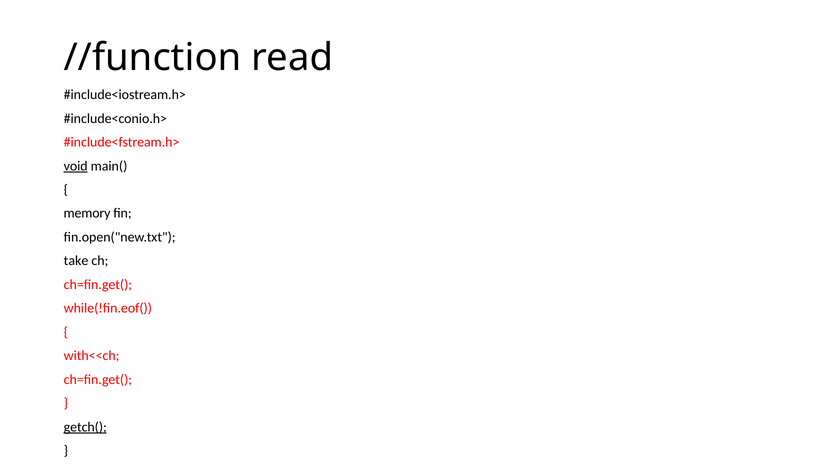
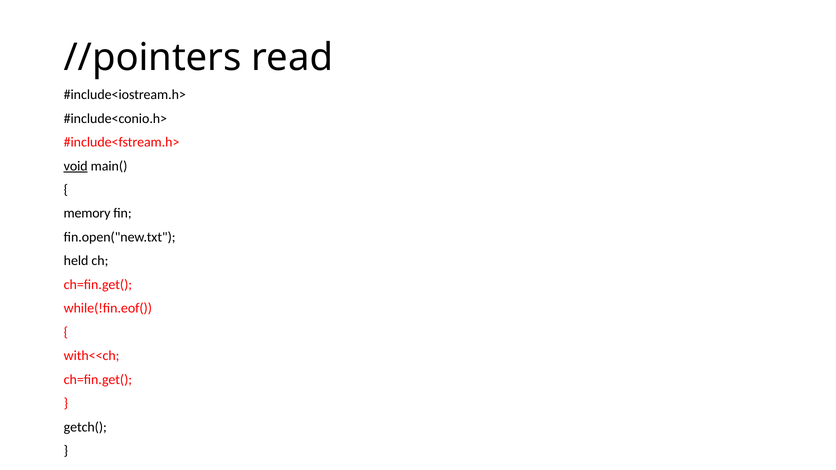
//function: //function -> //pointers
take: take -> held
getch( underline: present -> none
